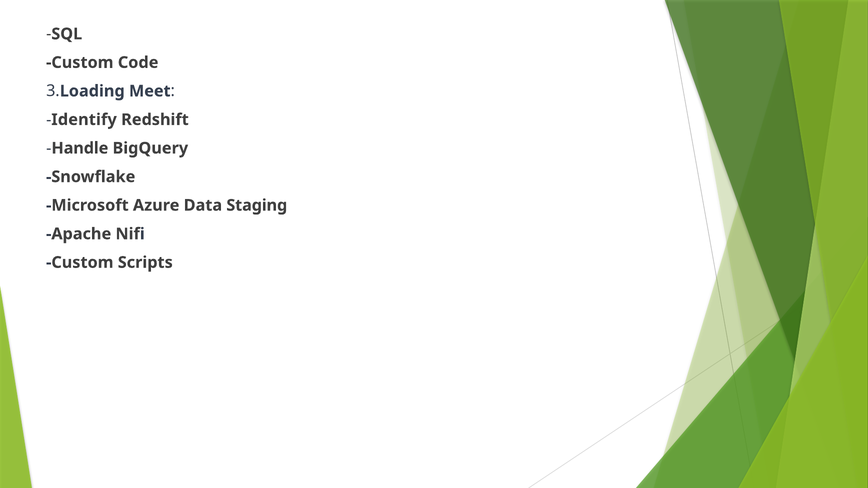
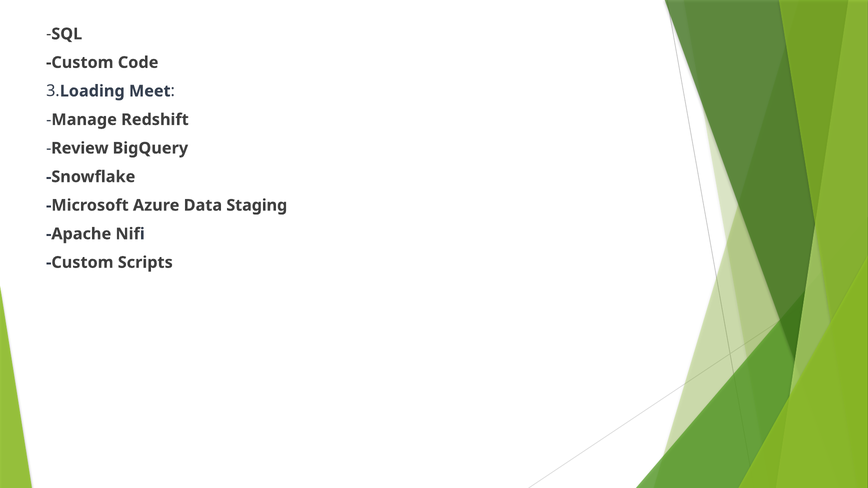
Identify: Identify -> Manage
Handle: Handle -> Review
